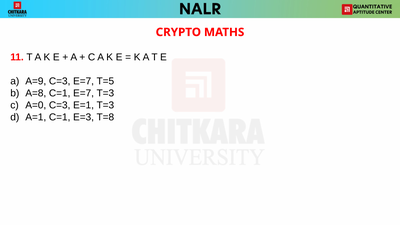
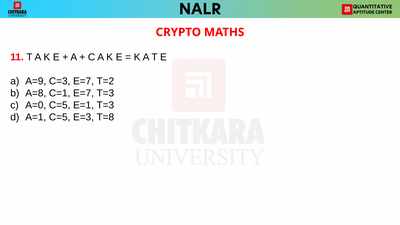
T=5: T=5 -> T=2
A=0 C=3: C=3 -> C=5
A=1 C=1: C=1 -> C=5
